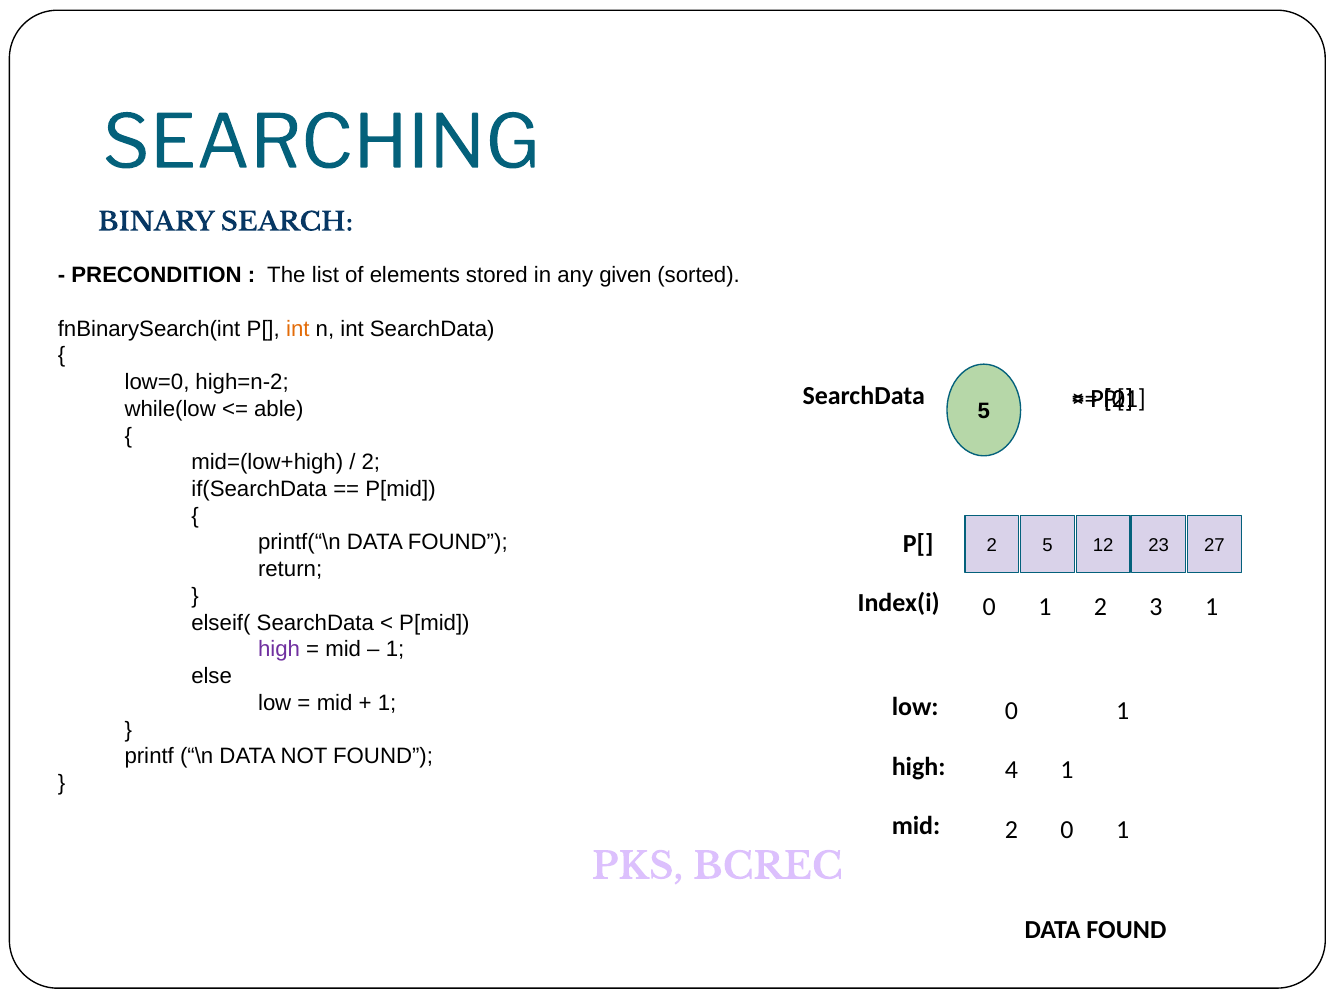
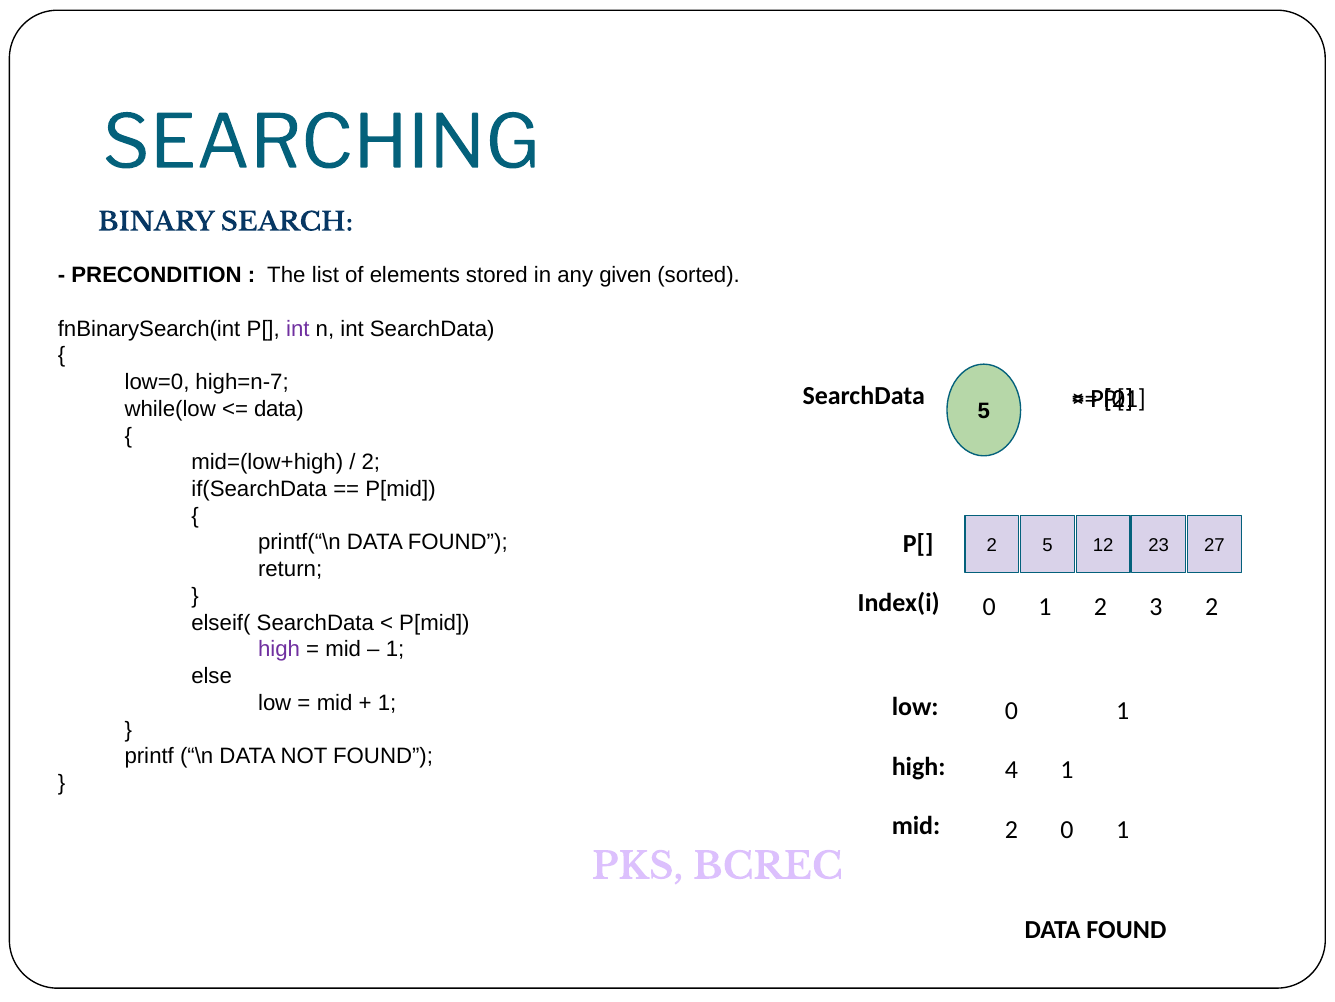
int at (298, 329) colour: orange -> purple
high=n-2: high=n-2 -> high=n-7
able at (279, 409): able -> data
3 1: 1 -> 2
